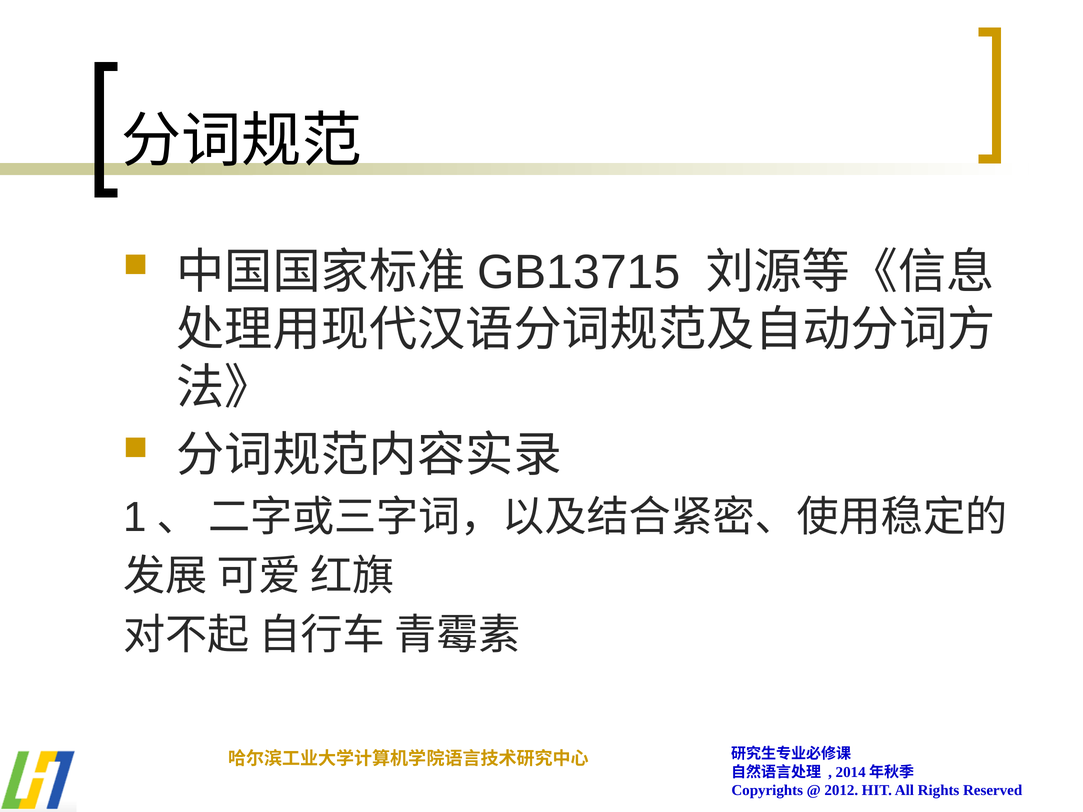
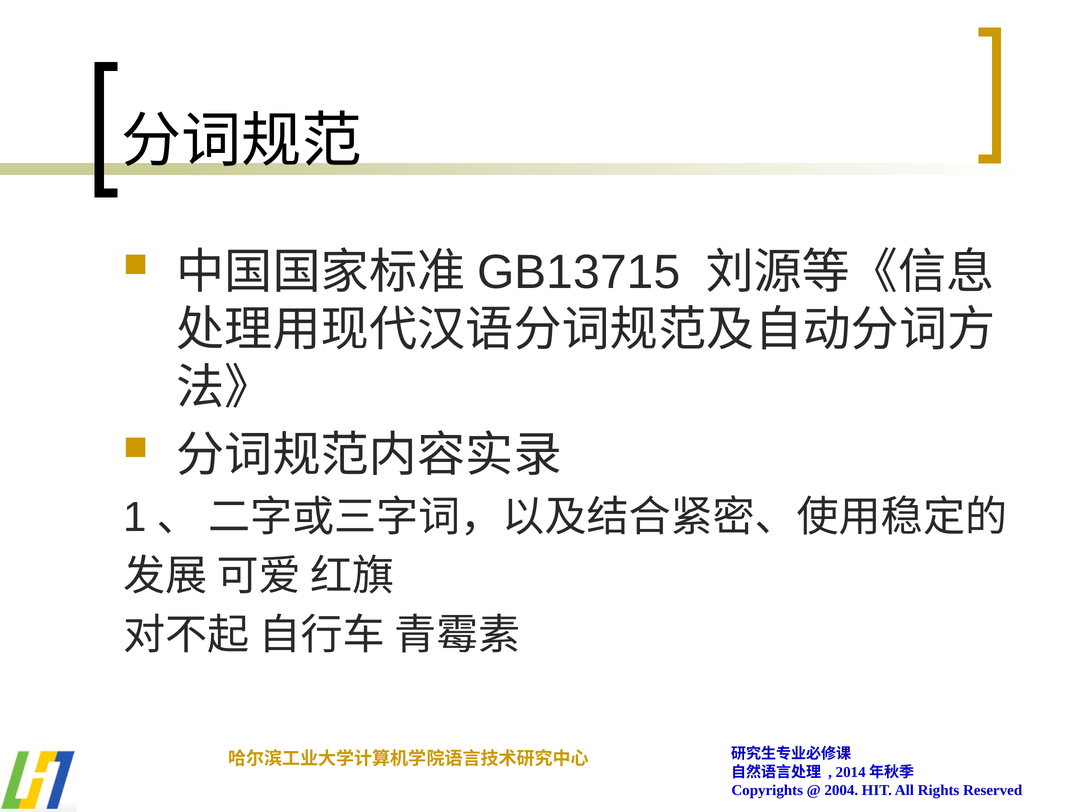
2012: 2012 -> 2004
